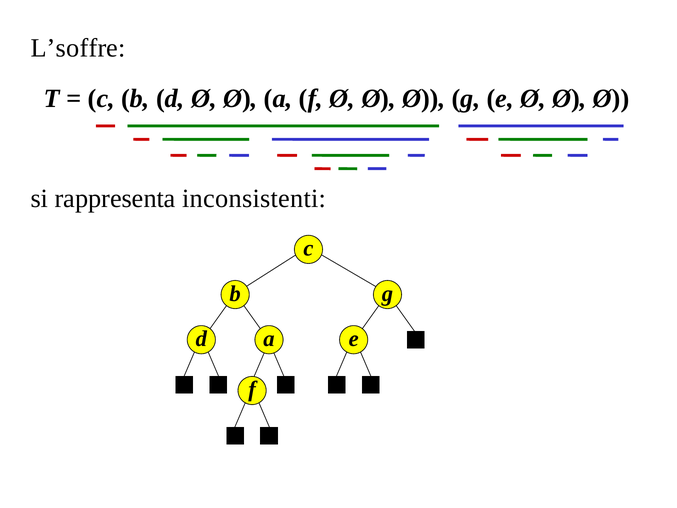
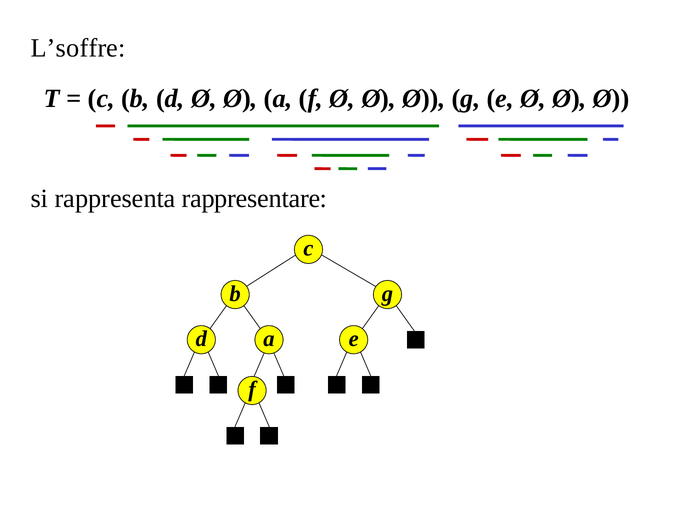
inconsistenti: inconsistenti -> rappresentare
